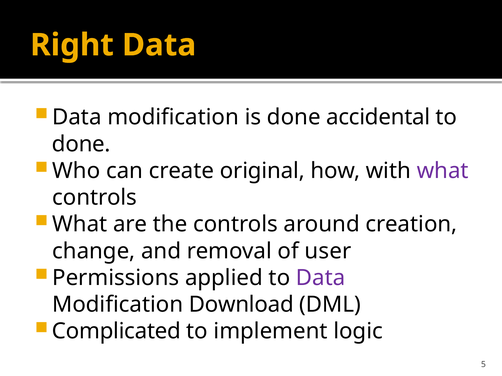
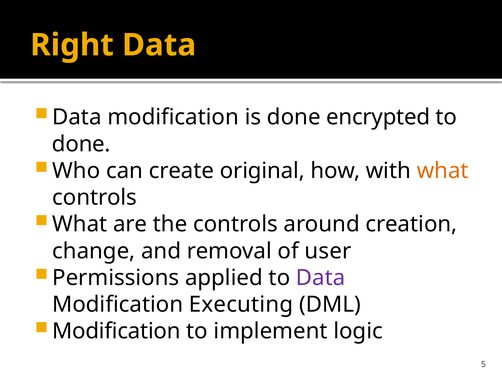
accidental: accidental -> encrypted
what at (443, 171) colour: purple -> orange
Download: Download -> Executing
Complicated at (116, 332): Complicated -> Modification
